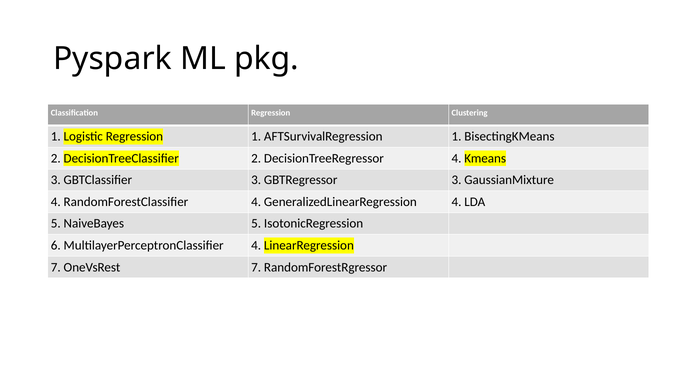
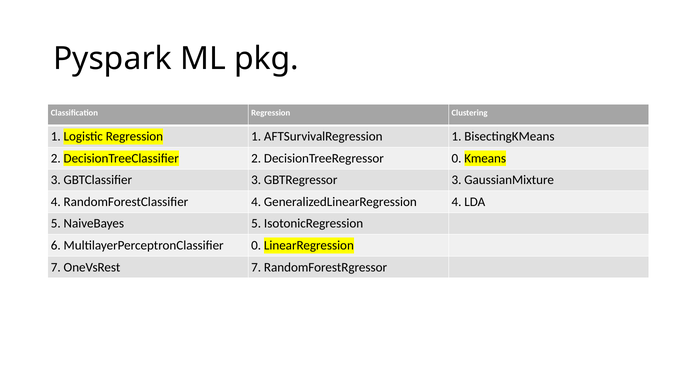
DecisionTreeRegressor 4: 4 -> 0
MultilayerPerceptronClassifier 4: 4 -> 0
